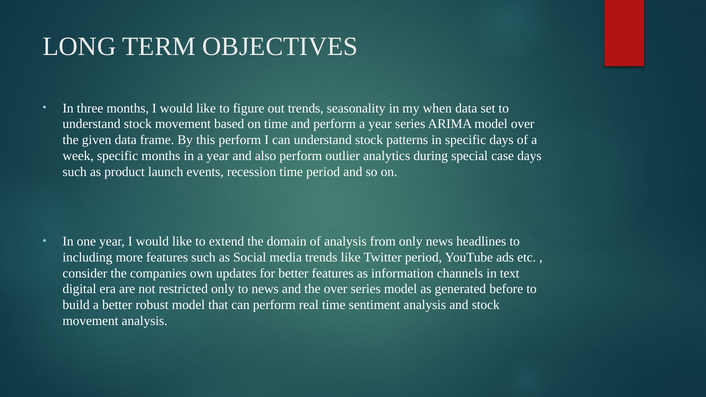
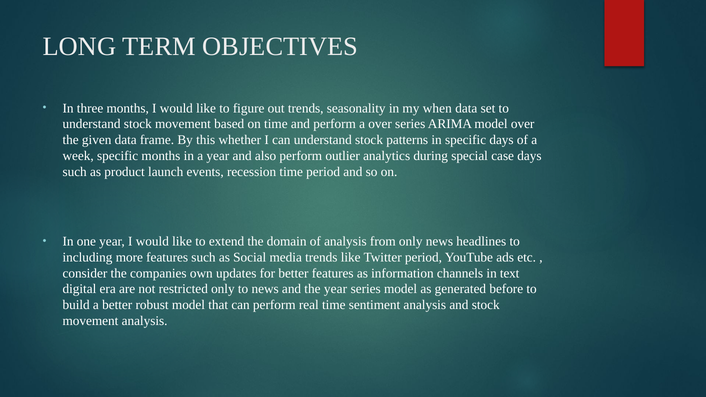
perform a year: year -> over
this perform: perform -> whether
the over: over -> year
